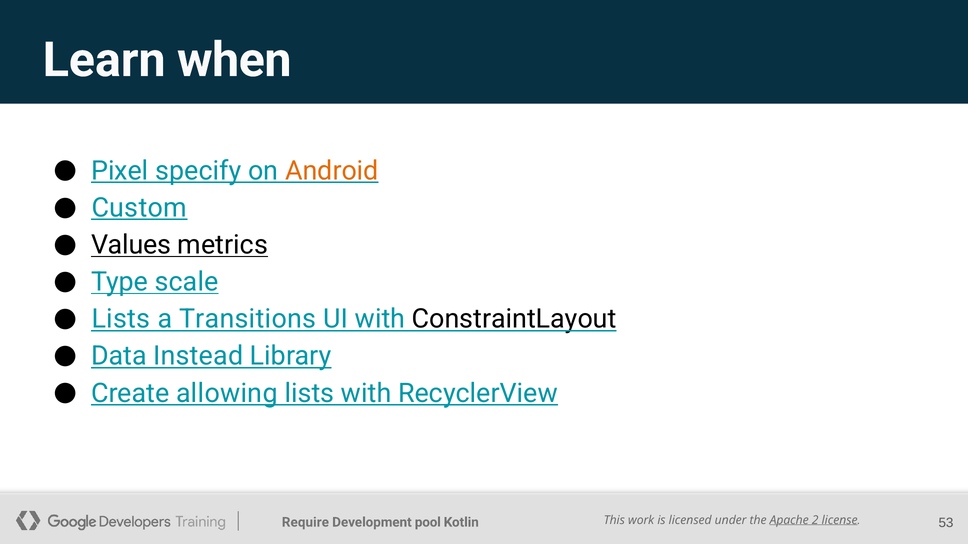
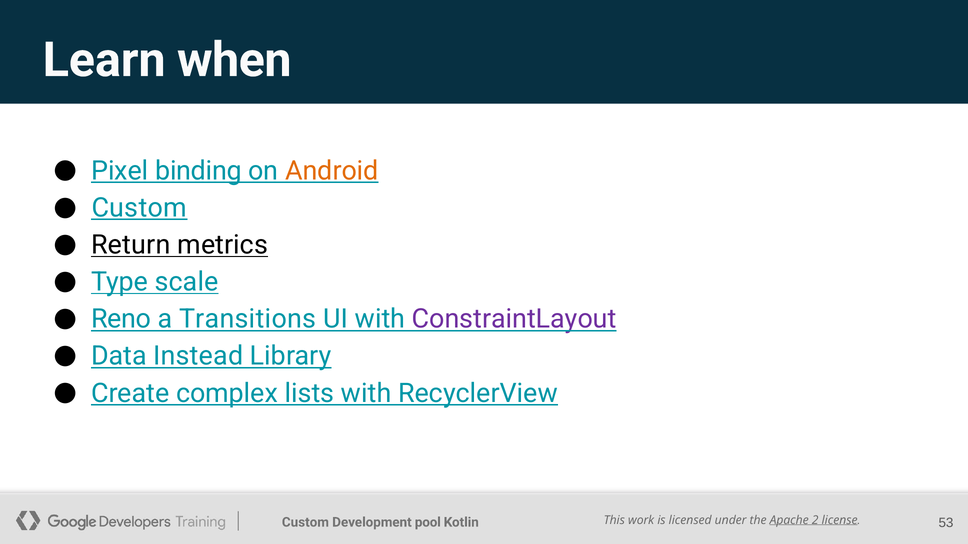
specify: specify -> binding
Values: Values -> Return
Lists at (121, 319): Lists -> Reno
ConstraintLayout colour: black -> purple
allowing: allowing -> complex
Require at (305, 523): Require -> Custom
